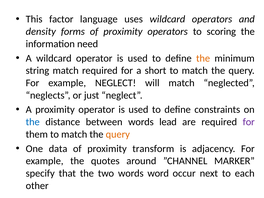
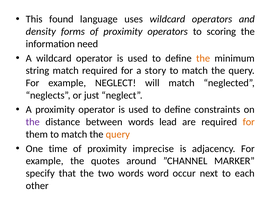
factor: factor -> found
short: short -> story
the at (33, 122) colour: blue -> purple
for at (249, 122) colour: purple -> orange
data: data -> time
transform: transform -> imprecise
